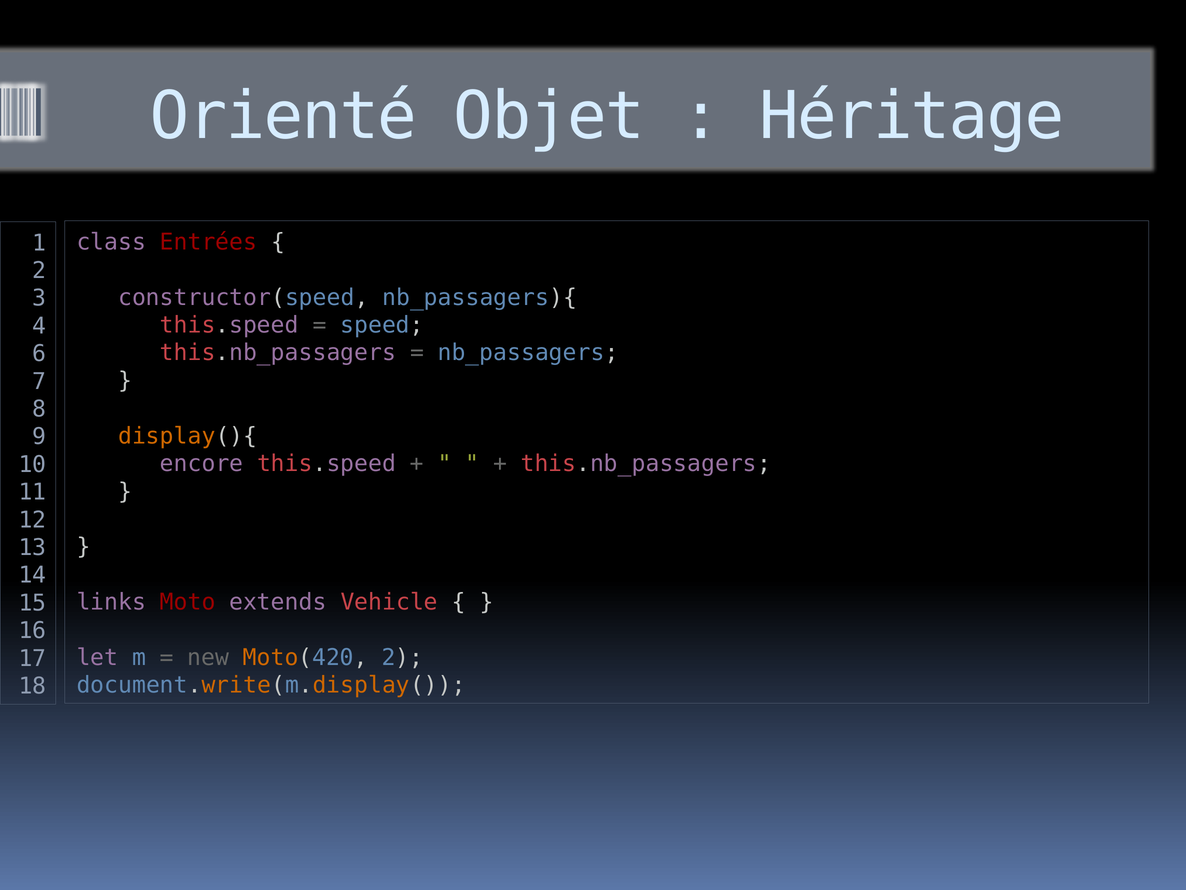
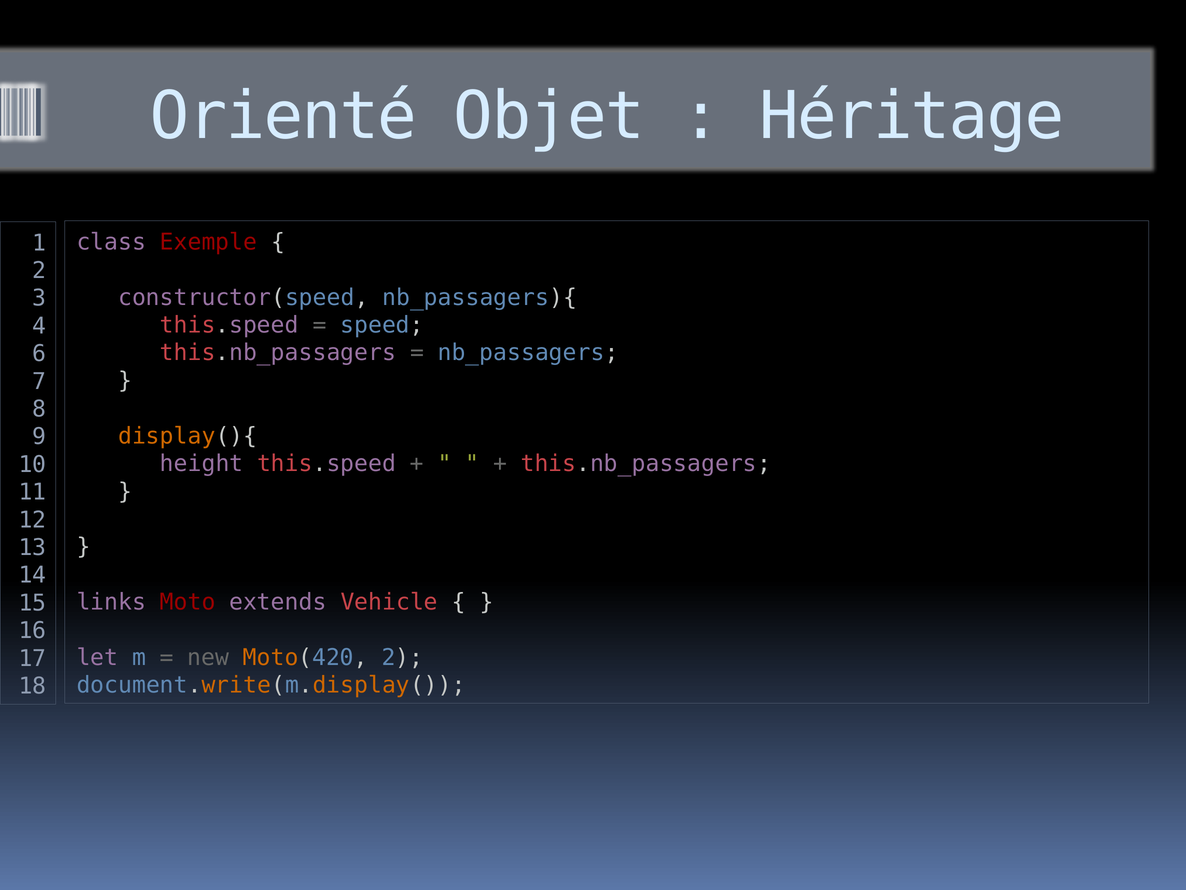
Entrées: Entrées -> Exemple
encore: encore -> height
